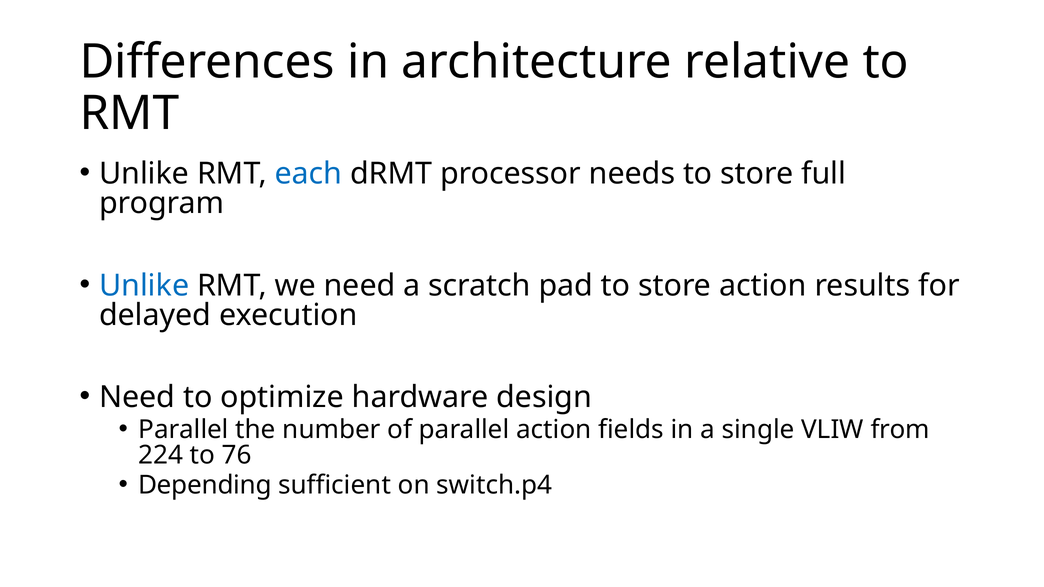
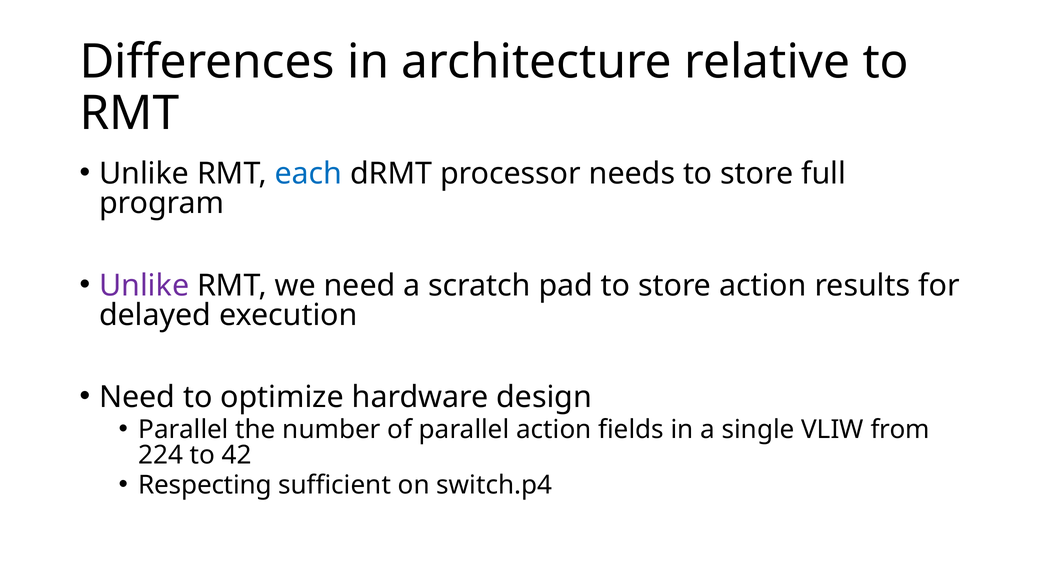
Unlike at (144, 286) colour: blue -> purple
76: 76 -> 42
Depending: Depending -> Respecting
